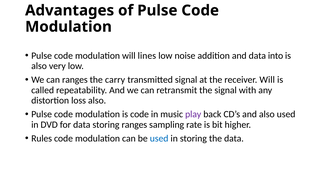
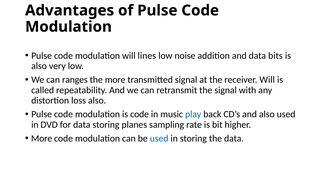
into: into -> bits
the carry: carry -> more
play colour: purple -> blue
storing ranges: ranges -> planes
Rules at (42, 138): Rules -> More
